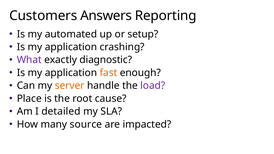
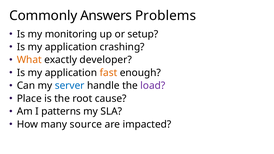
Customers: Customers -> Commonly
Reporting: Reporting -> Problems
automated: automated -> monitoring
What colour: purple -> orange
diagnostic: diagnostic -> developer
server colour: orange -> blue
detailed: detailed -> patterns
